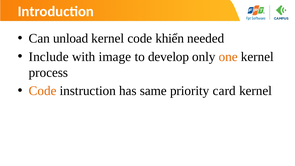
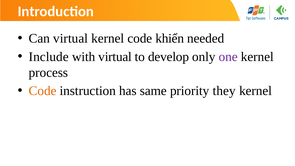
Can unload: unload -> virtual
with image: image -> virtual
one colour: orange -> purple
card: card -> they
